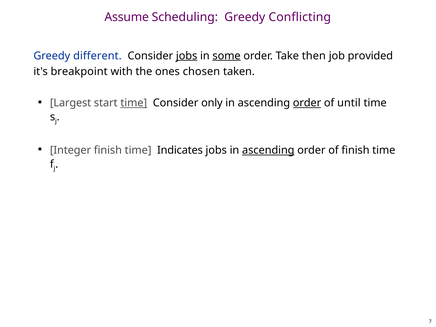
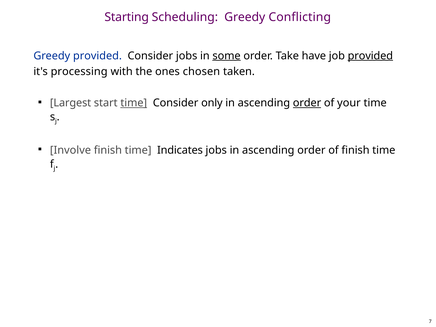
Assume: Assume -> Starting
Greedy different: different -> provided
jobs at (187, 56) underline: present -> none
then: then -> have
provided at (370, 56) underline: none -> present
breakpoint: breakpoint -> processing
until: until -> your
Integer: Integer -> Involve
ascending at (268, 150) underline: present -> none
